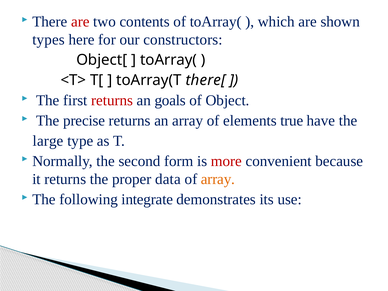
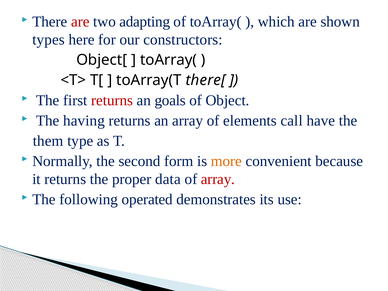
contents: contents -> adapting
precise: precise -> having
true: true -> call
large: large -> them
more colour: red -> orange
array at (218, 179) colour: orange -> red
integrate: integrate -> operated
